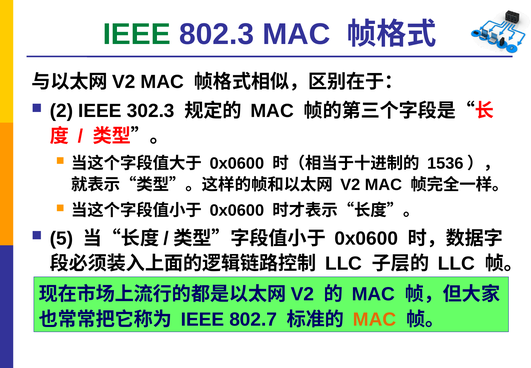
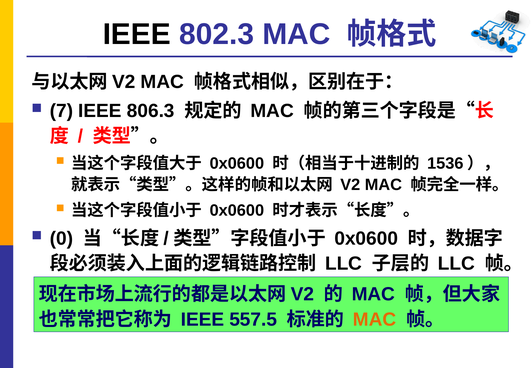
IEEE at (137, 34) colour: green -> black
2: 2 -> 7
302.3: 302.3 -> 806.3
5: 5 -> 0
802.7: 802.7 -> 557.5
